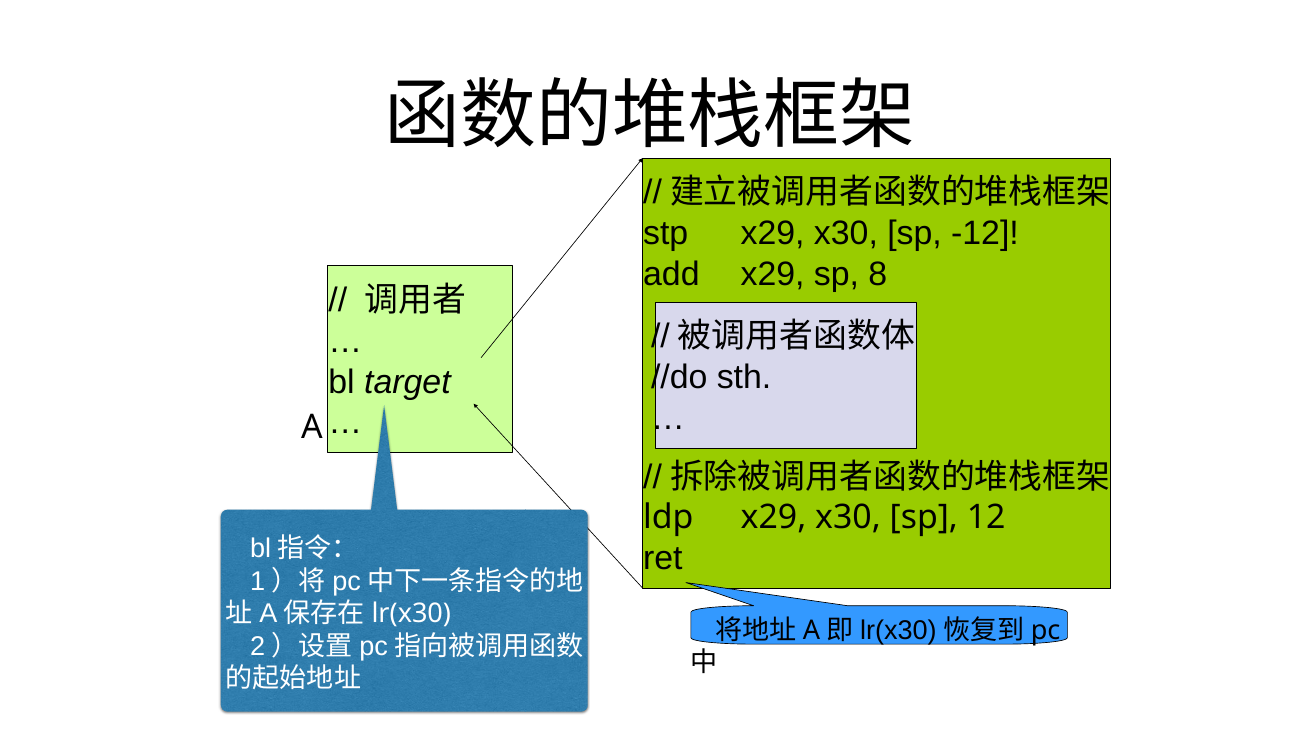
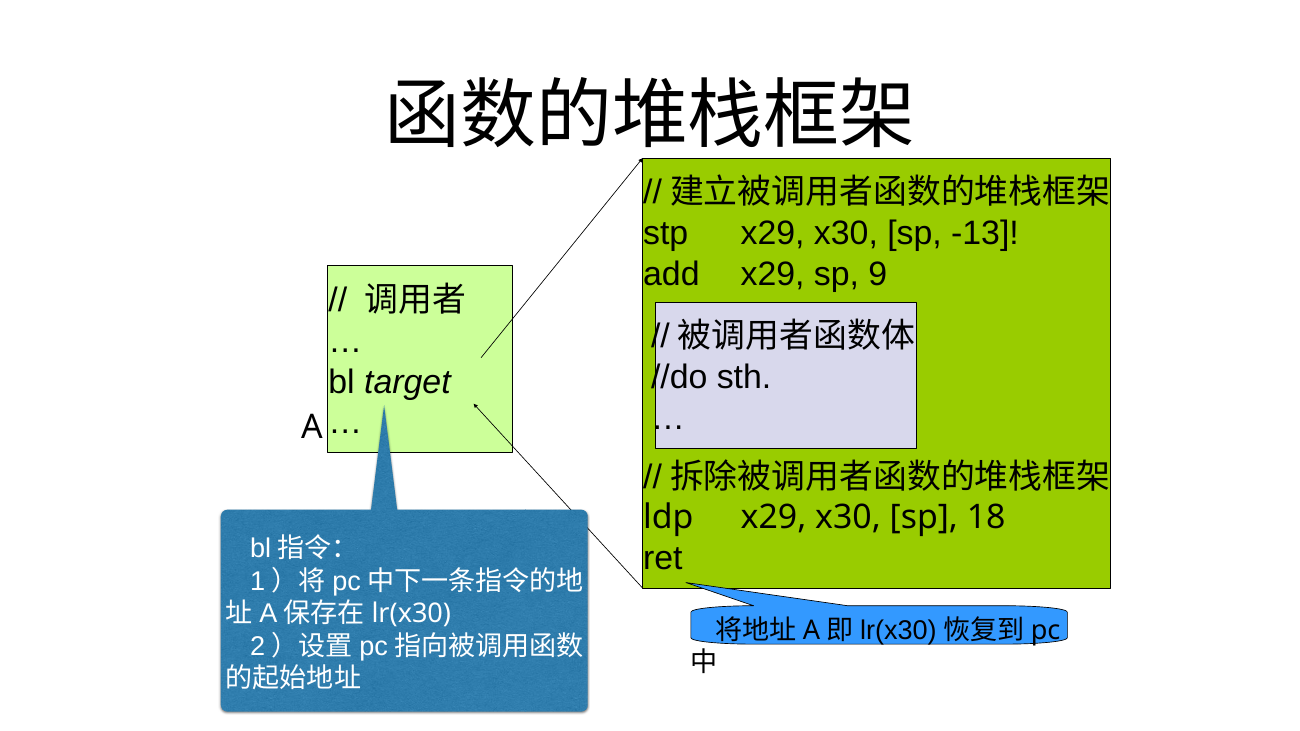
-12: -12 -> -13
8: 8 -> 9
12: 12 -> 18
